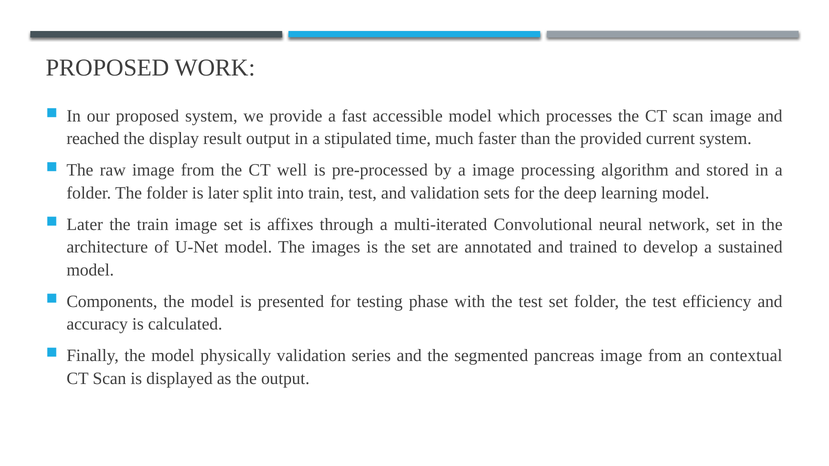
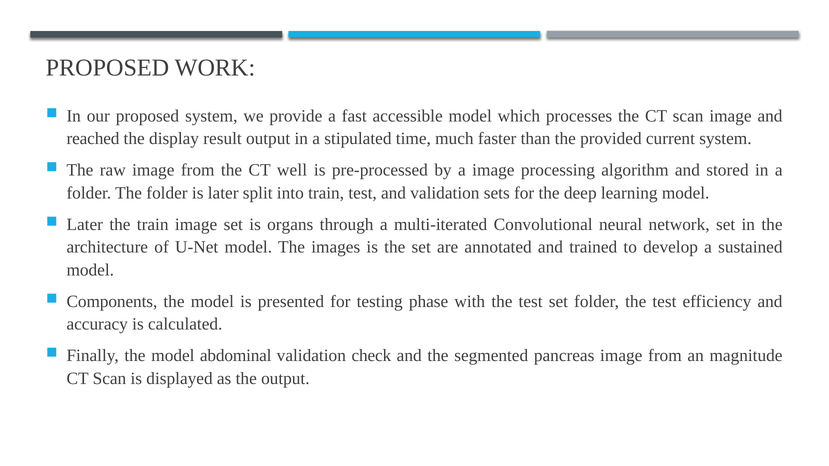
affixes: affixes -> organs
physically: physically -> abdominal
series: series -> check
contextual: contextual -> magnitude
